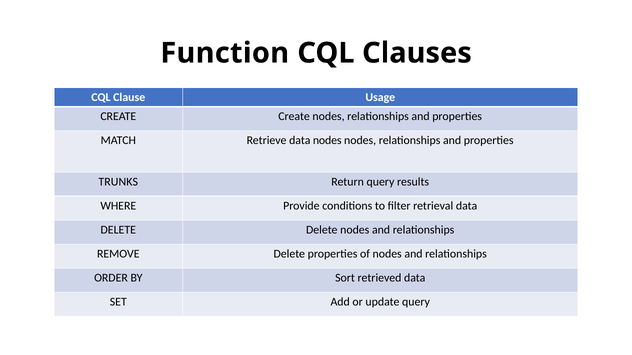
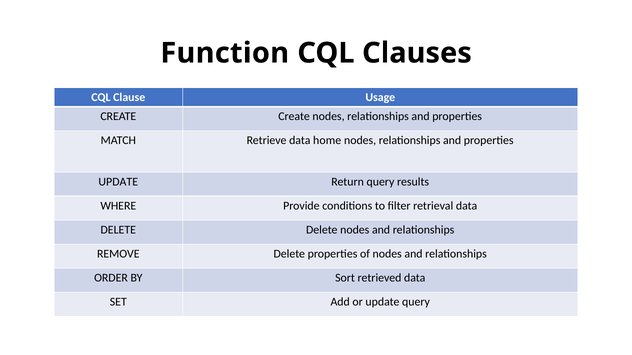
data nodes: nodes -> home
TRUNKS at (118, 182): TRUNKS -> UPDATE
